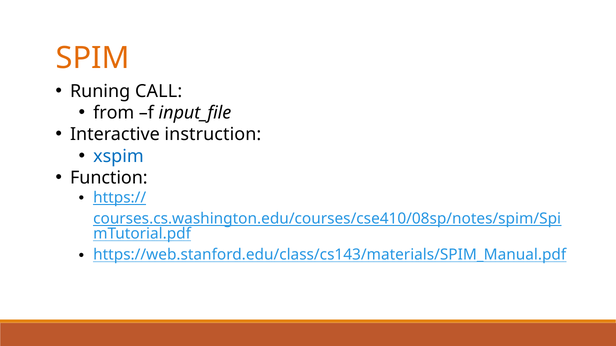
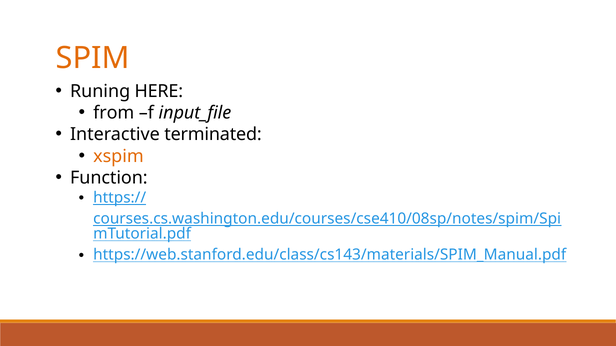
CALL: CALL -> HERE
instruction: instruction -> terminated
xspim colour: blue -> orange
